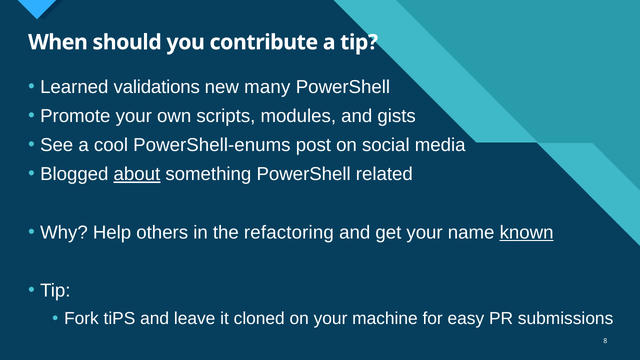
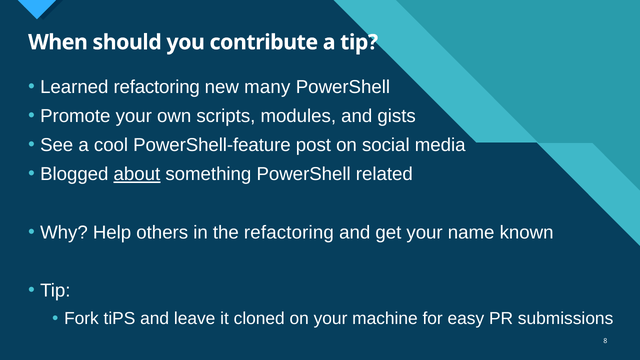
Learned validations: validations -> refactoring
PowerShell-enums: PowerShell-enums -> PowerShell-feature
known underline: present -> none
